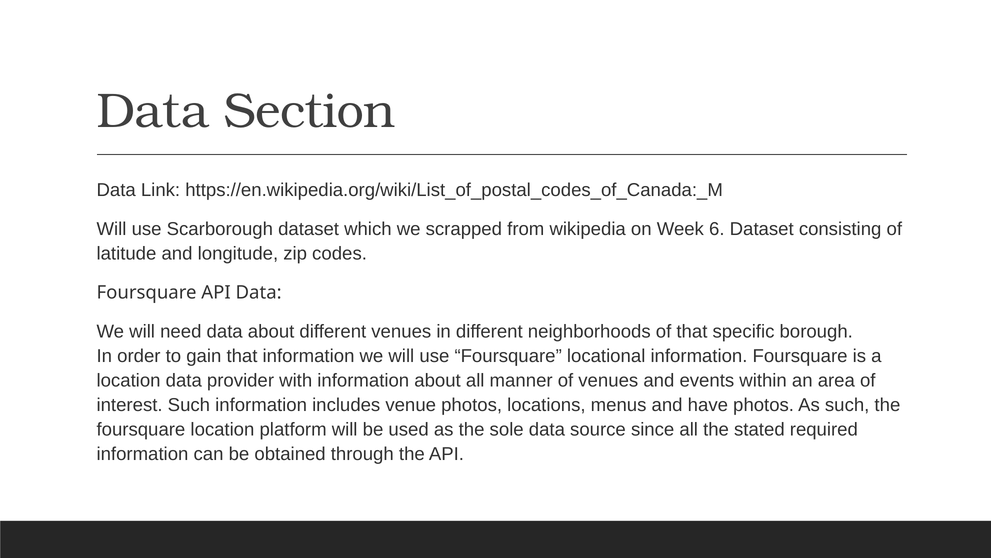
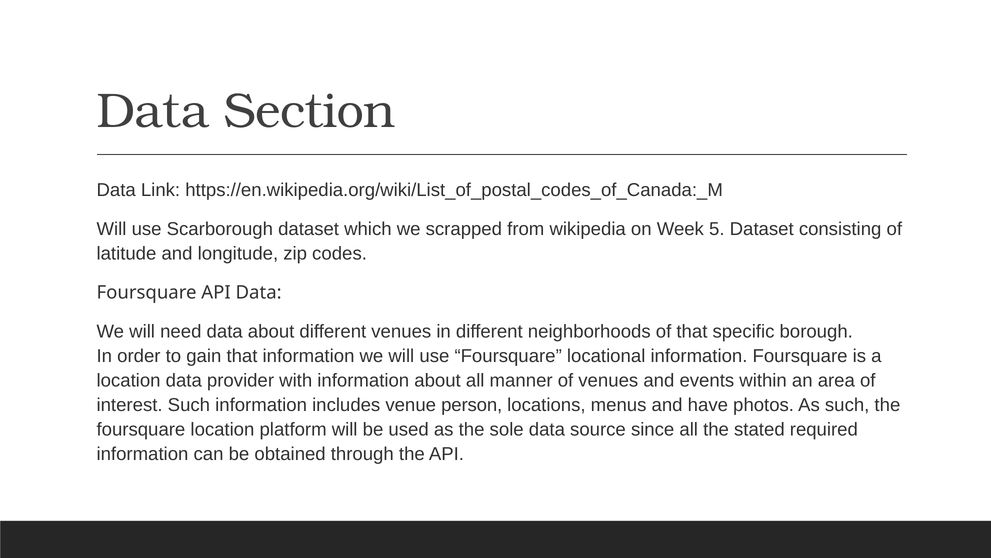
6: 6 -> 5
venue photos: photos -> person
